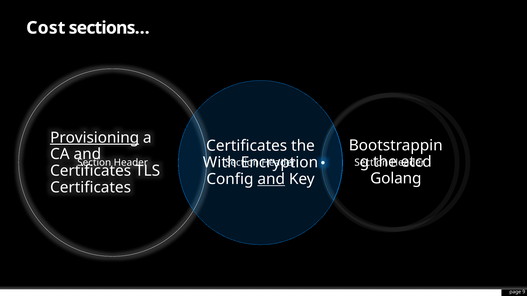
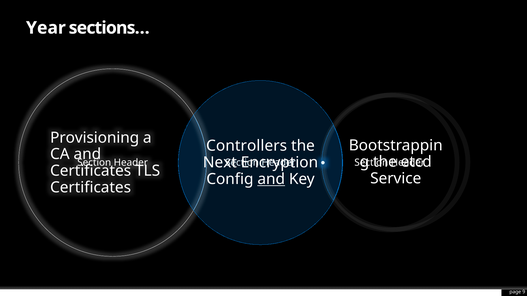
Cost: Cost -> Year
Provisioning underline: present -> none
Certificates at (247, 146): Certificates -> Controllers
With: With -> Next
Golang: Golang -> Service
